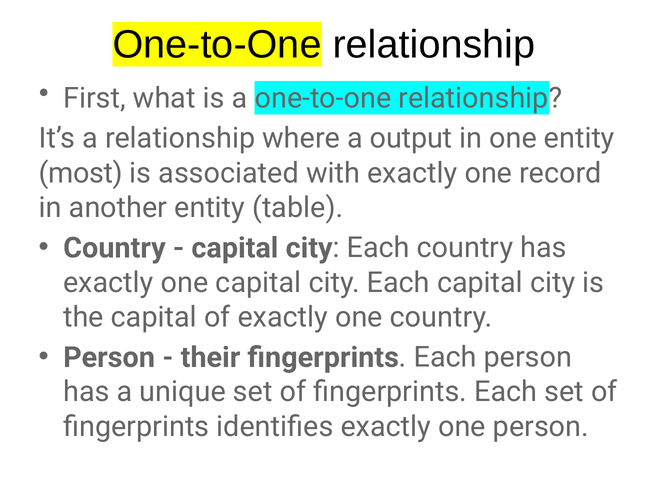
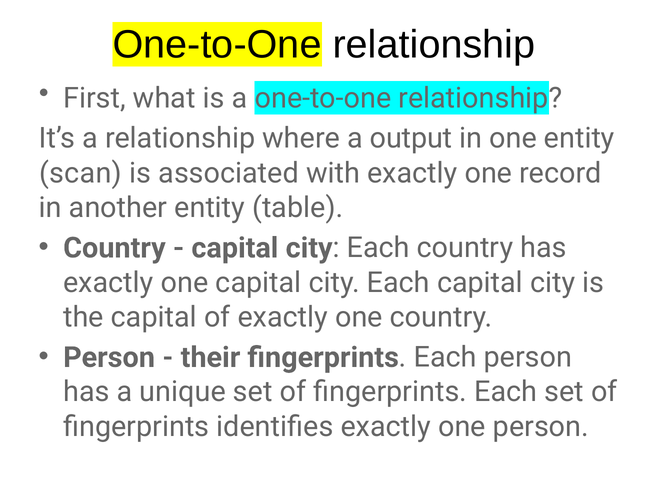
most: most -> scan
